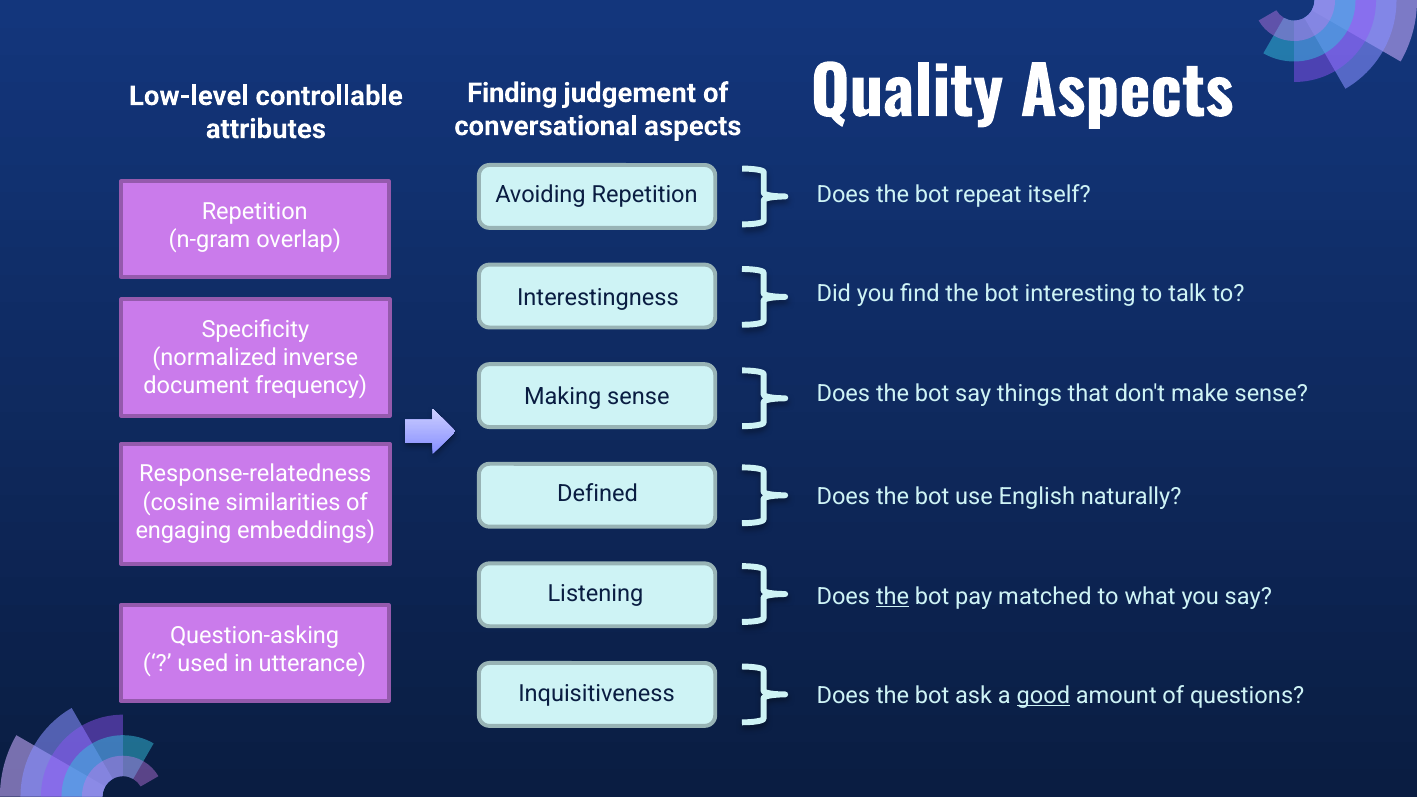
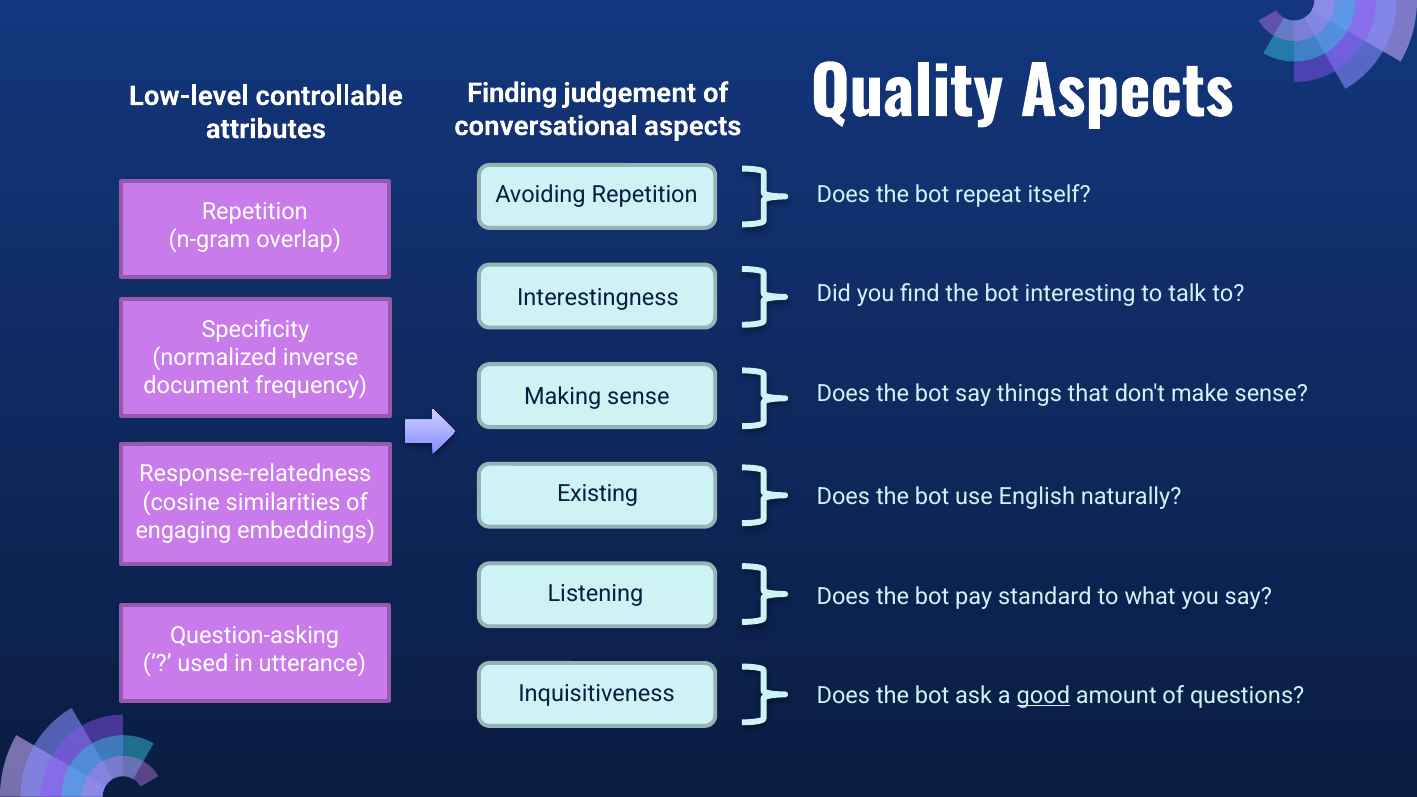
Defined: Defined -> Existing
the at (893, 596) underline: present -> none
matched: matched -> standard
